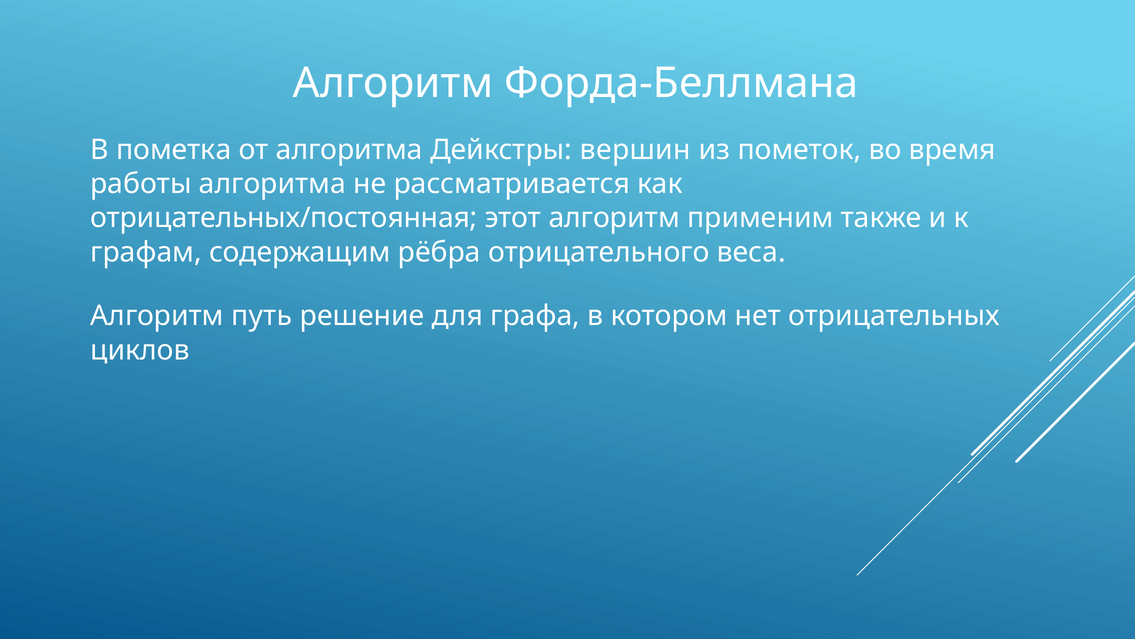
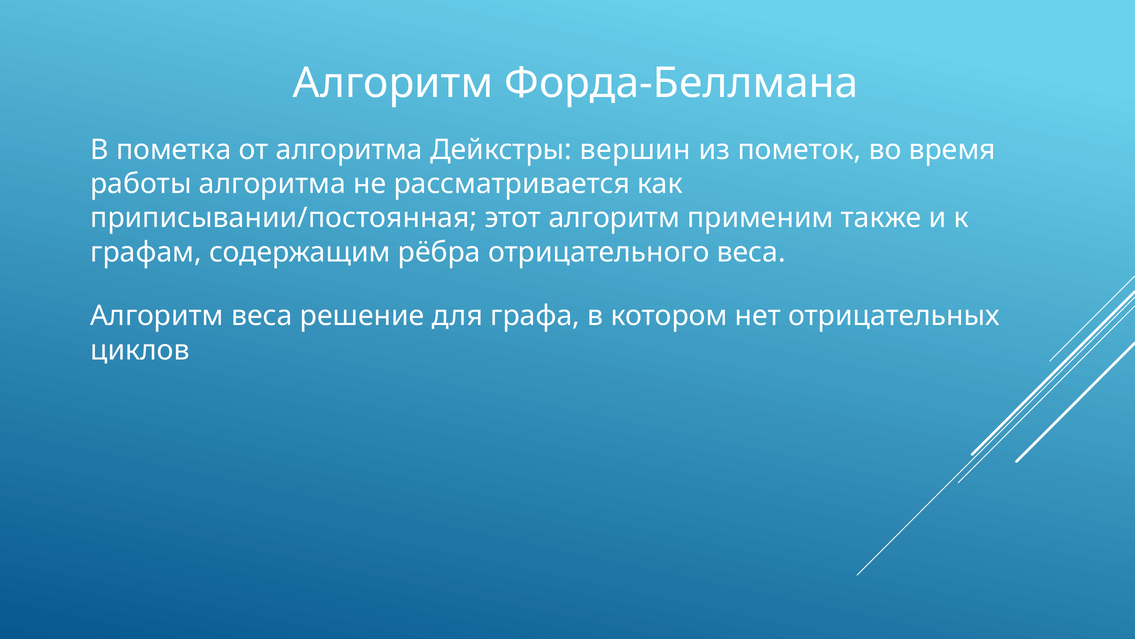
отрицательных/постоянная: отрицательных/постоянная -> приписывании/постоянная
Алгоритм путь: путь -> веса
